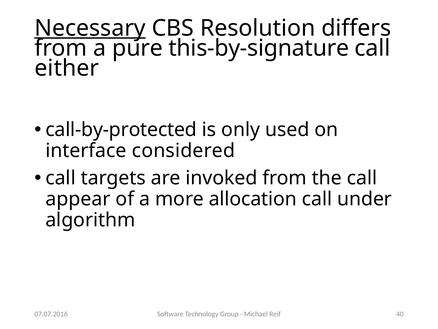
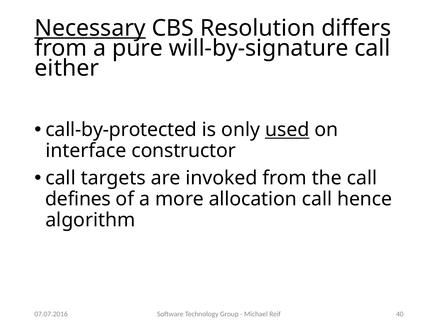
this-by-signature: this-by-signature -> will-by-signature
used underline: none -> present
considered: considered -> constructor
appear: appear -> defines
under: under -> hence
